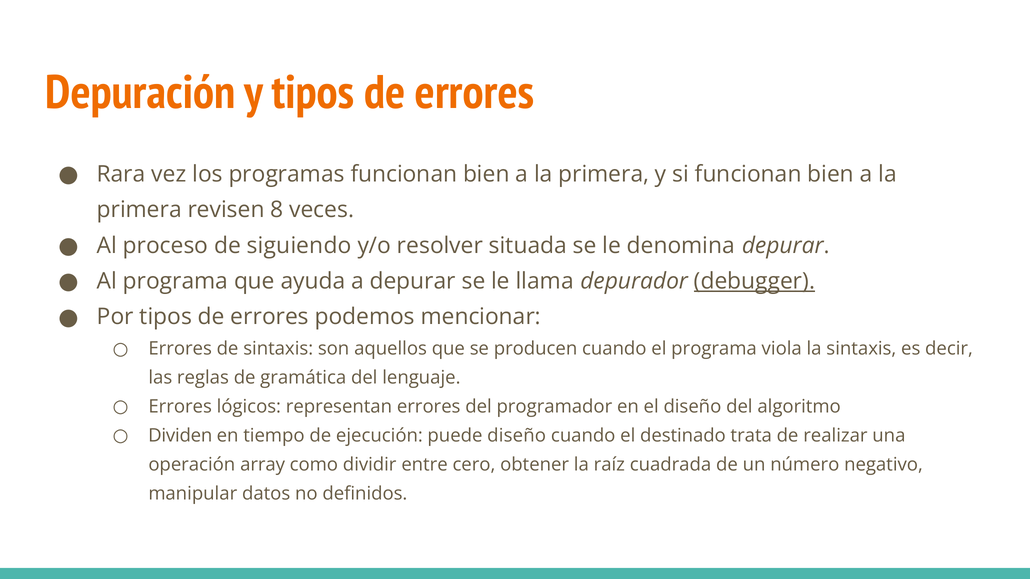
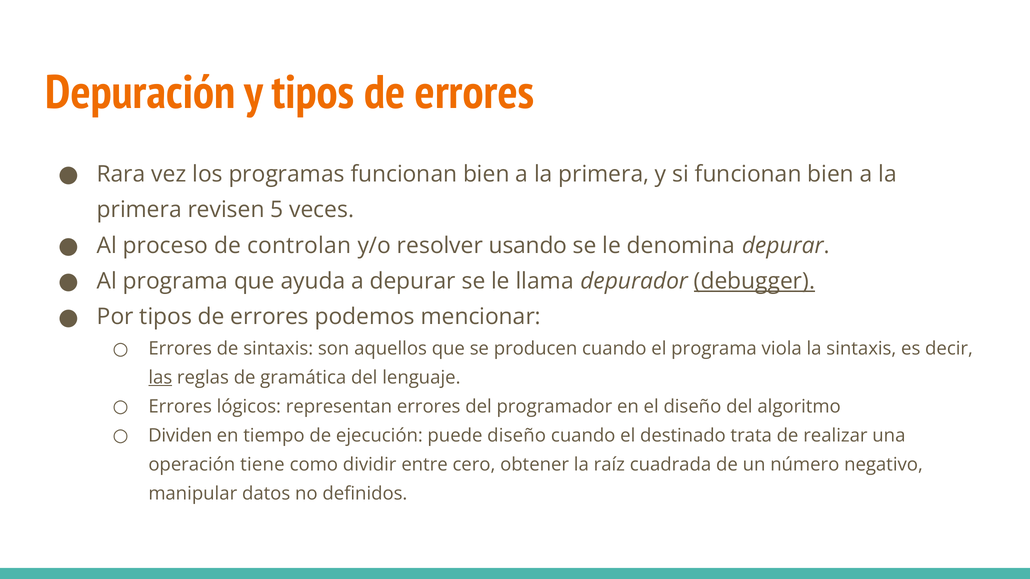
8: 8 -> 5
siguiendo: siguiendo -> controlan
situada: situada -> usando
las underline: none -> present
array: array -> tiene
